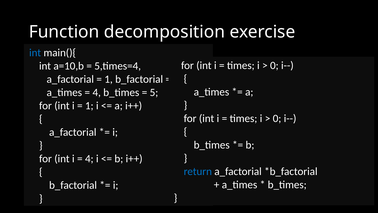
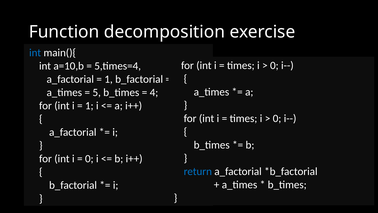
4 at (97, 92): 4 -> 5
5: 5 -> 4
4 at (89, 159): 4 -> 0
